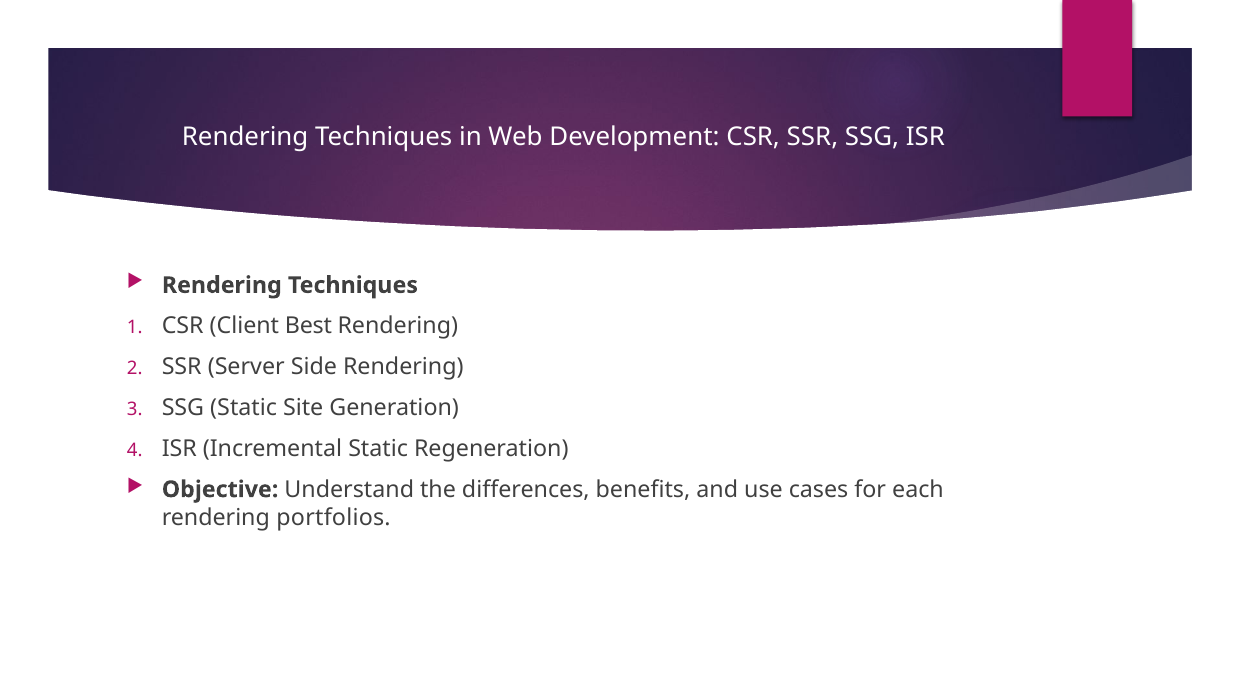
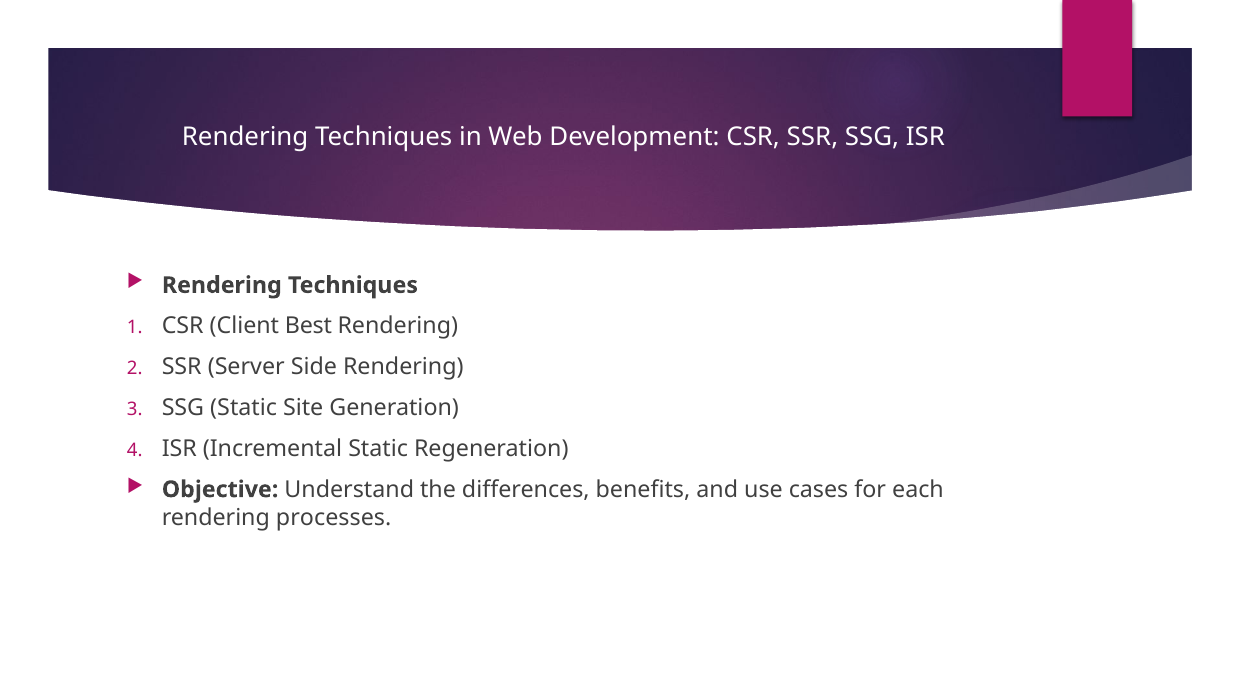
portfolios: portfolios -> processes
